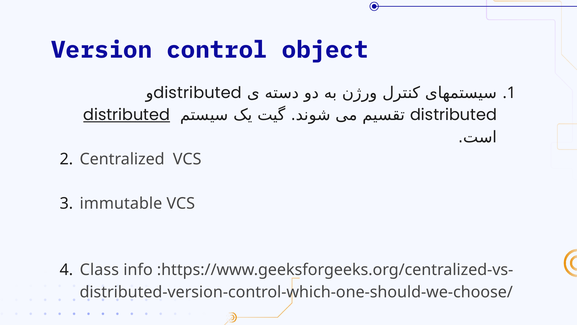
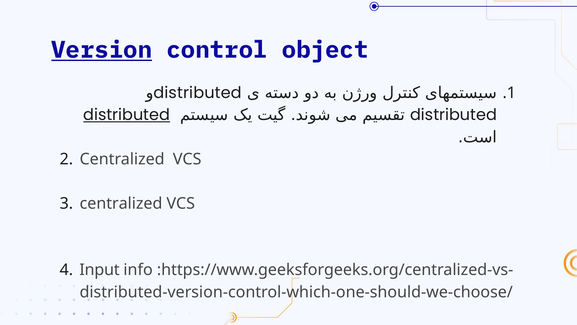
Version underline: none -> present
immutable at (121, 203): immutable -> centralized
Class: Class -> Input
